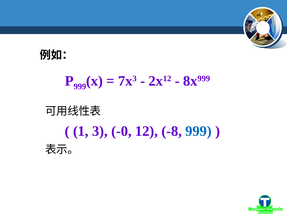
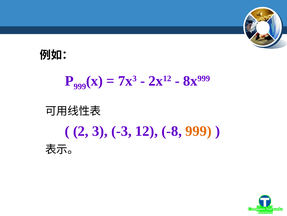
1: 1 -> 2
-0: -0 -> -3
999 at (199, 131) colour: blue -> orange
